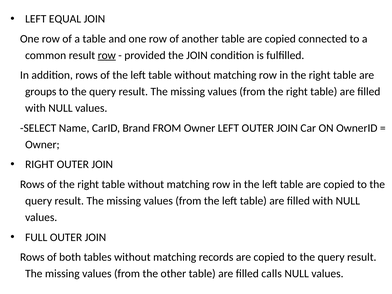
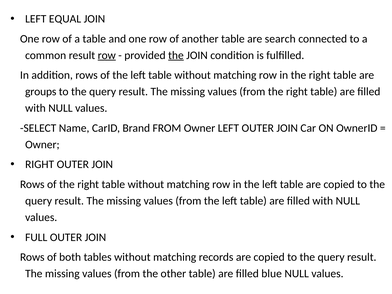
another table are copied: copied -> search
the at (176, 55) underline: none -> present
calls: calls -> blue
